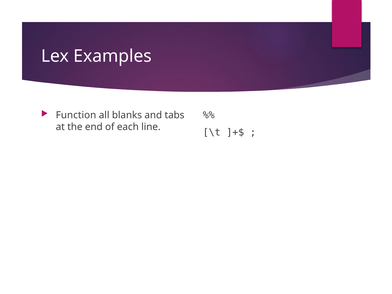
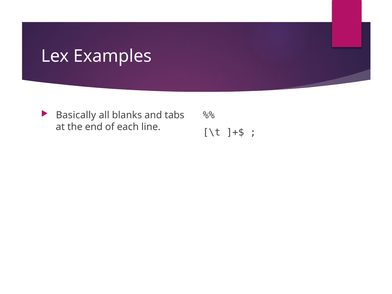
Function: Function -> Basically
